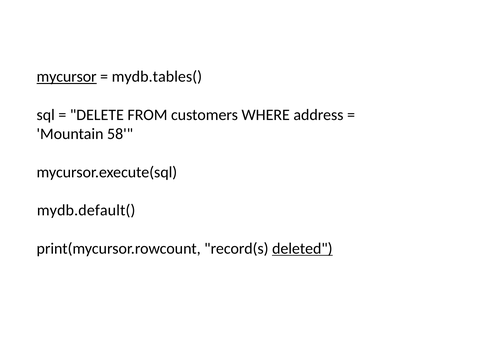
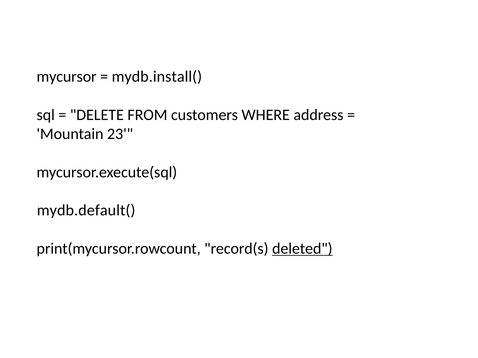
mycursor underline: present -> none
mydb.tables(: mydb.tables( -> mydb.install(
58: 58 -> 23
